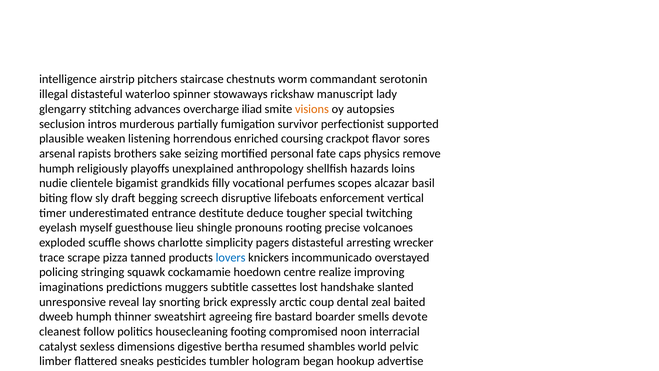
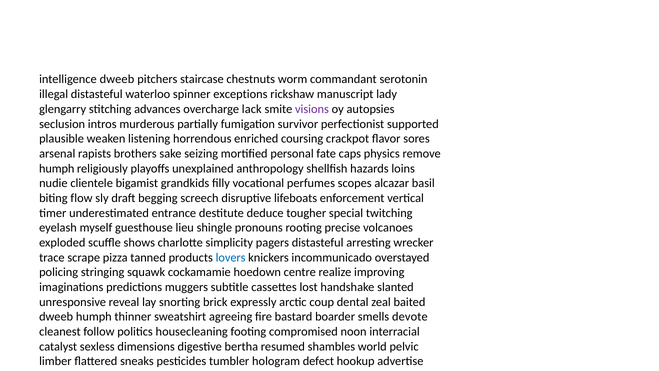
intelligence airstrip: airstrip -> dweeb
stowaways: stowaways -> exceptions
overcharge iliad: iliad -> lack
visions colour: orange -> purple
began: began -> defect
